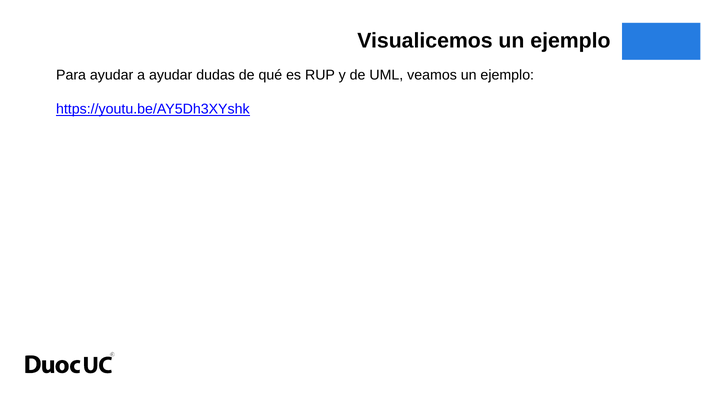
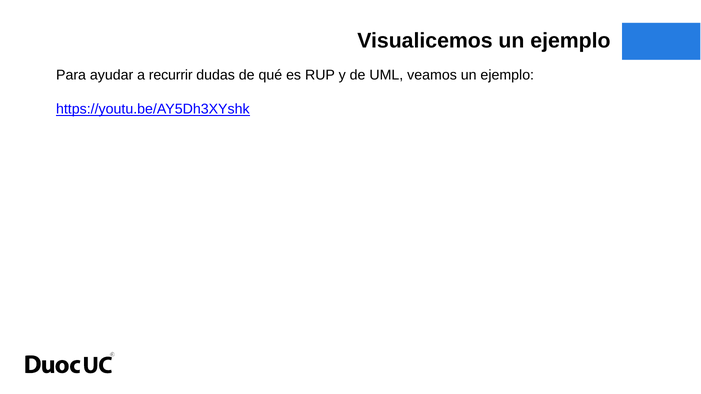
a ayudar: ayudar -> recurrir
